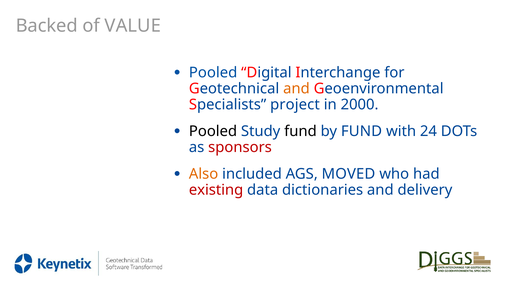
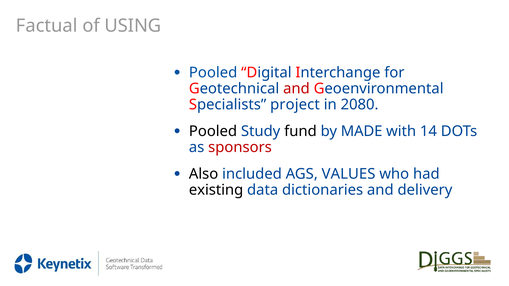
Backed: Backed -> Factual
VALUE: VALUE -> USING
and at (296, 89) colour: orange -> red
2000: 2000 -> 2080
by FUND: FUND -> MADE
24: 24 -> 14
Also colour: orange -> black
MOVED: MOVED -> VALUES
existing colour: red -> black
